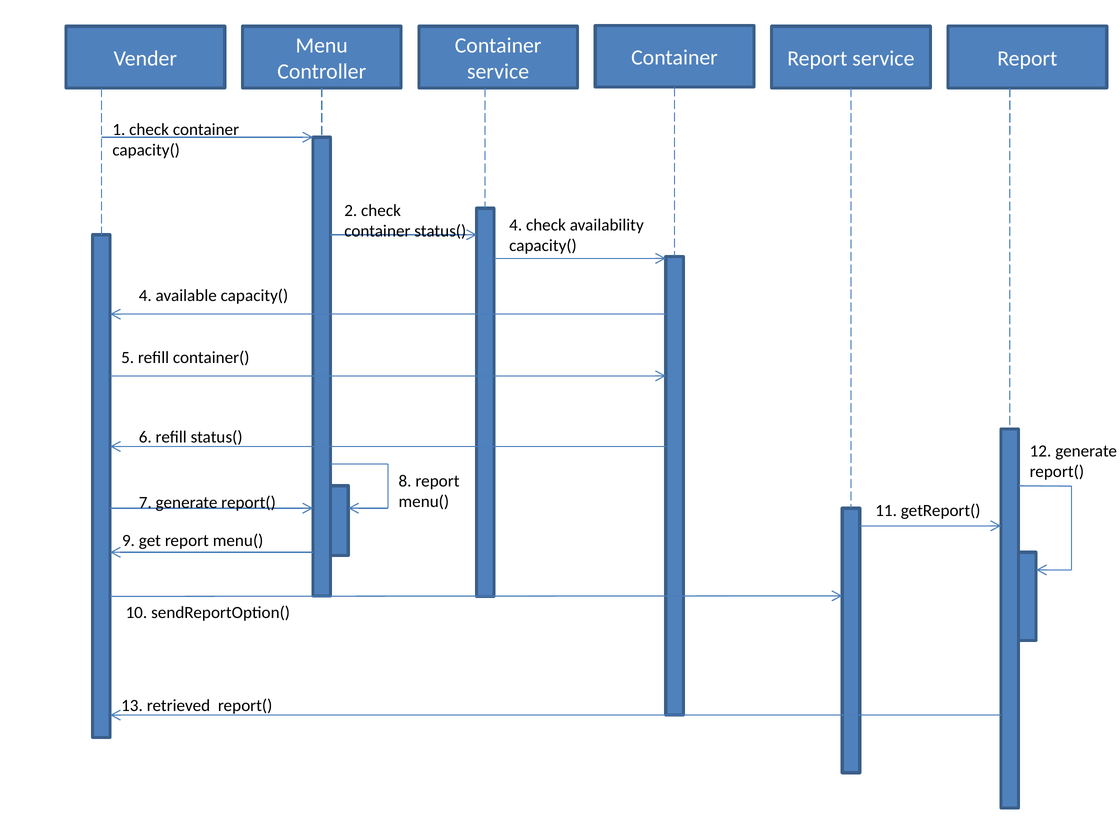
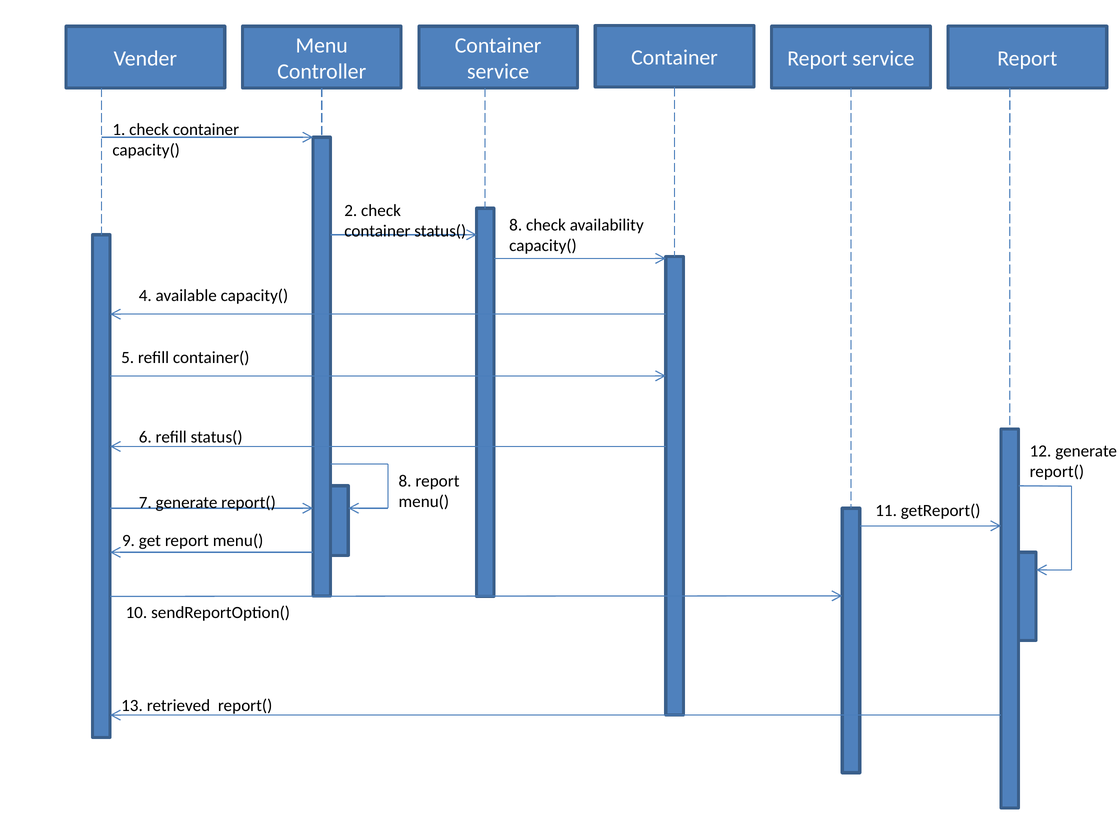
status( 4: 4 -> 8
